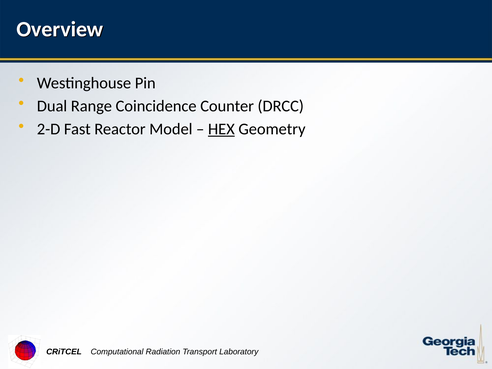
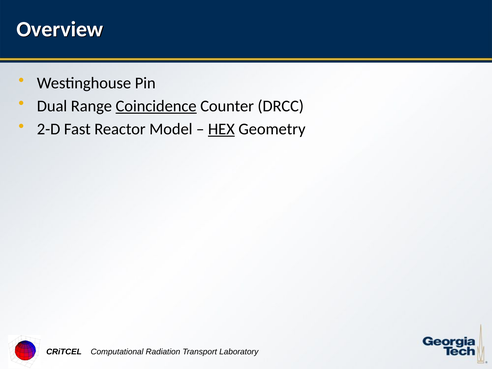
Coincidence underline: none -> present
